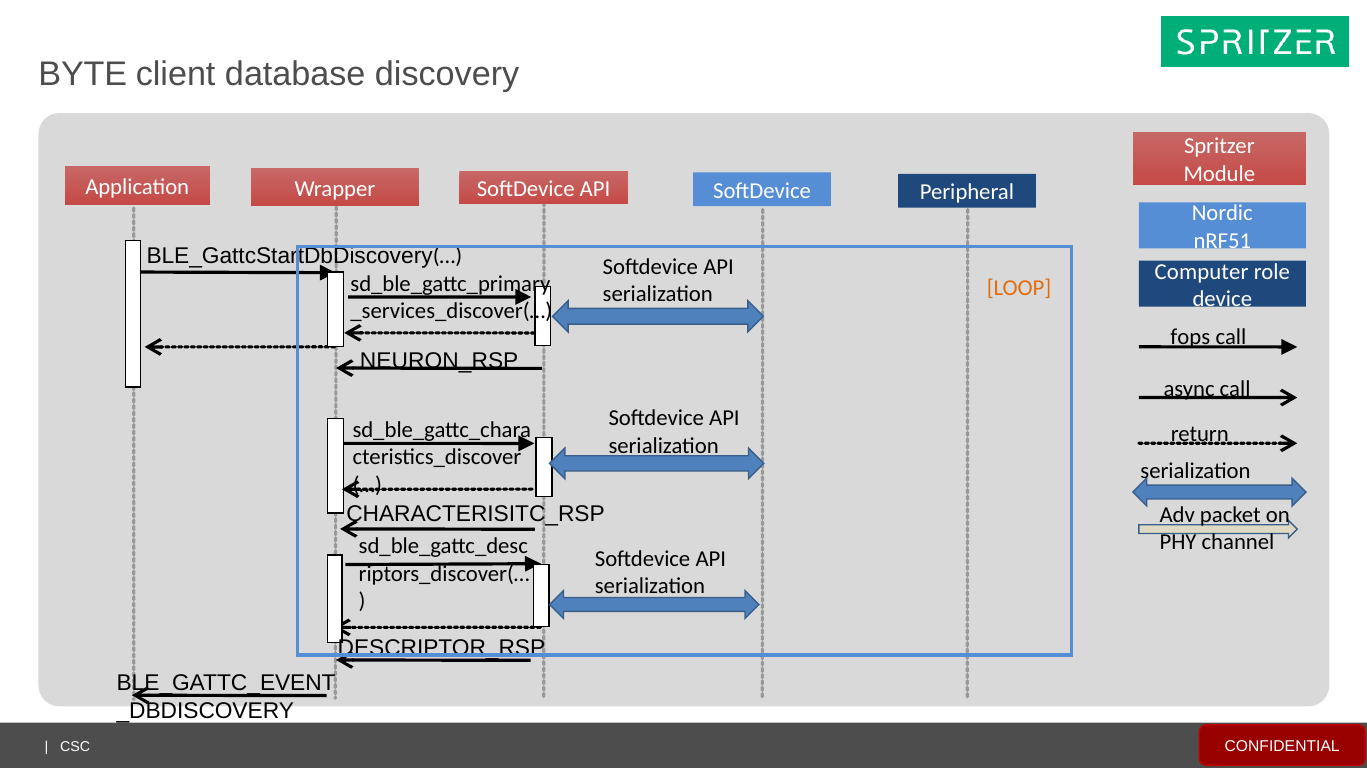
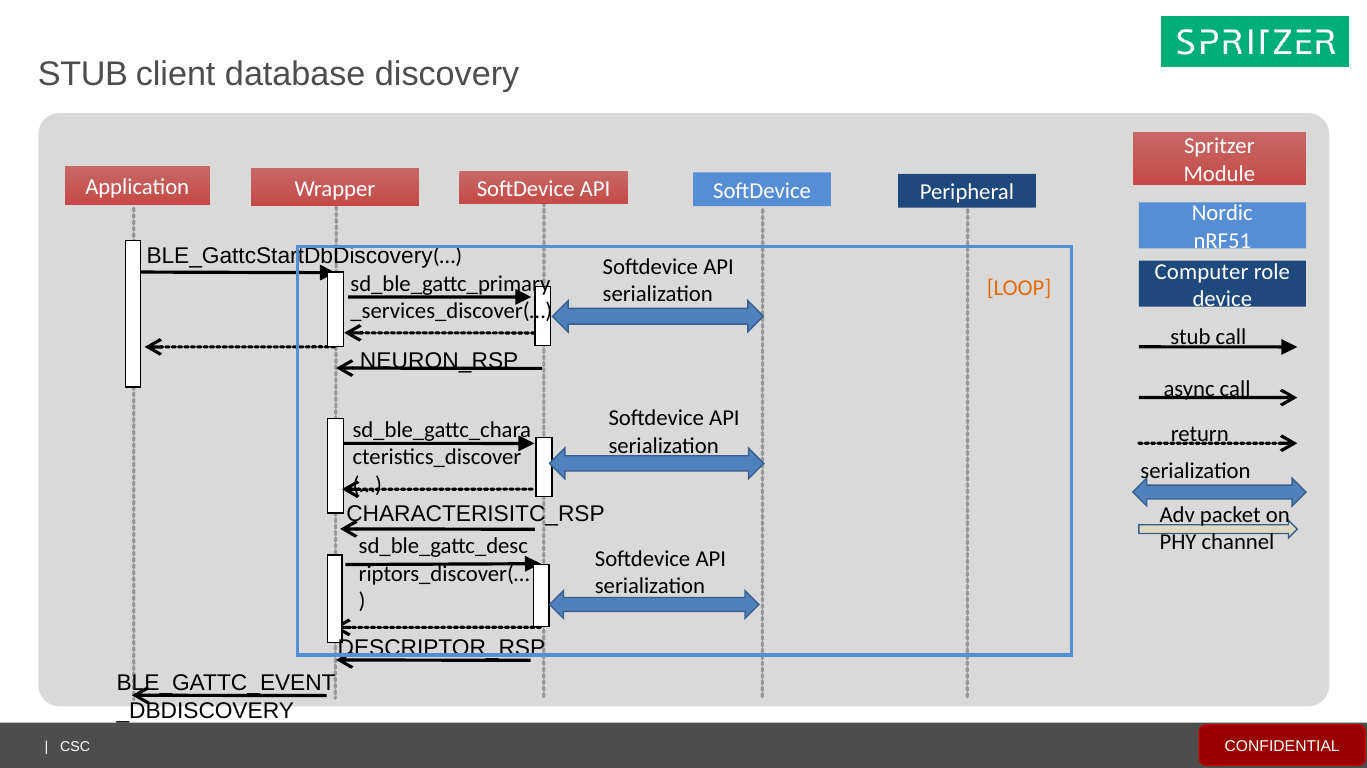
BYTE at (83, 75): BYTE -> STUB
fops at (1190, 337): fops -> stub
